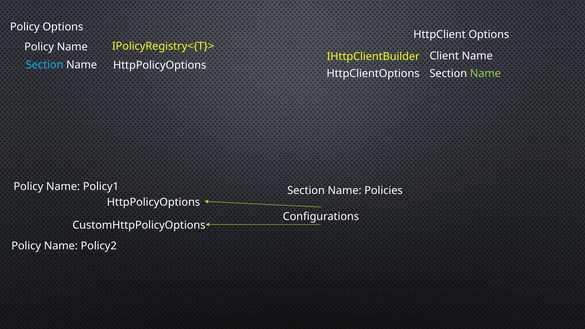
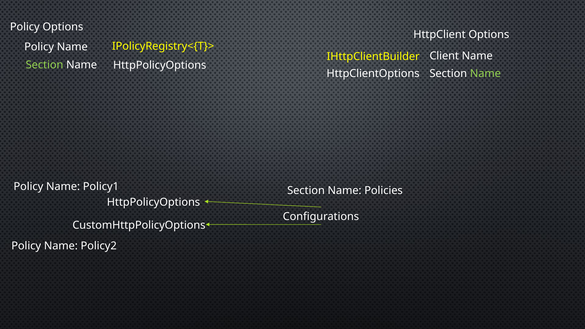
Section at (45, 65) colour: light blue -> light green
